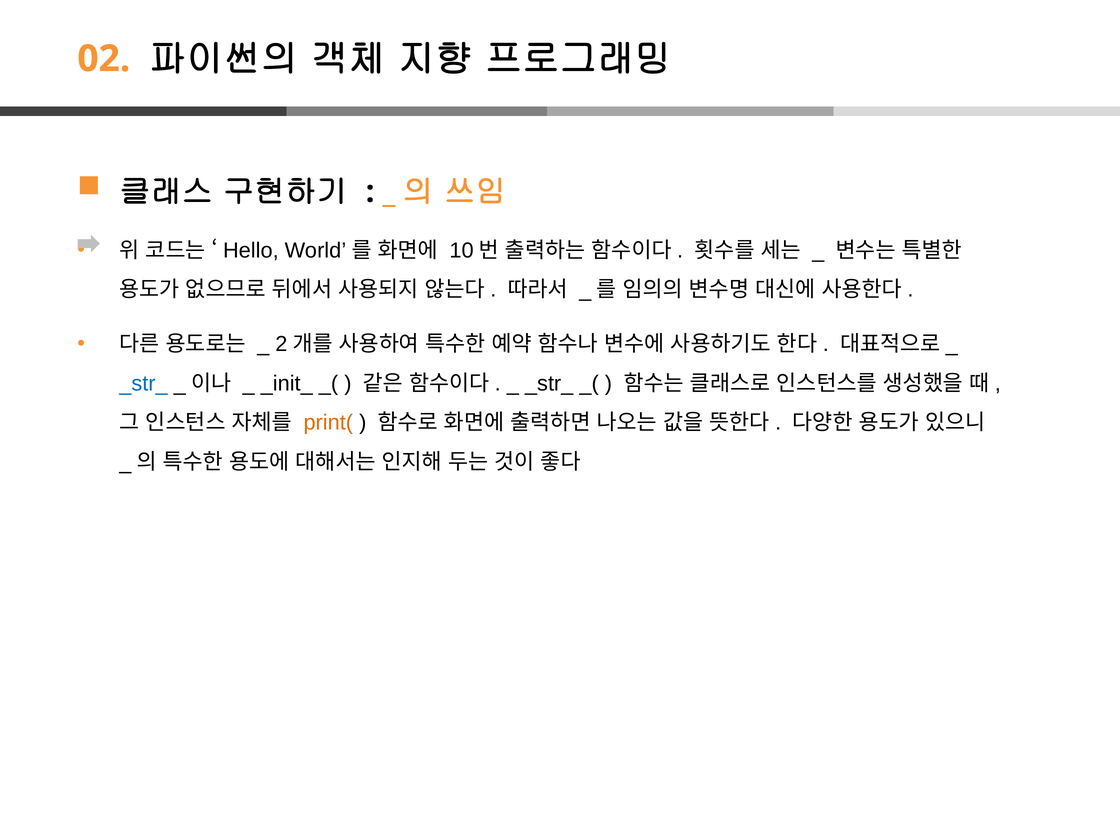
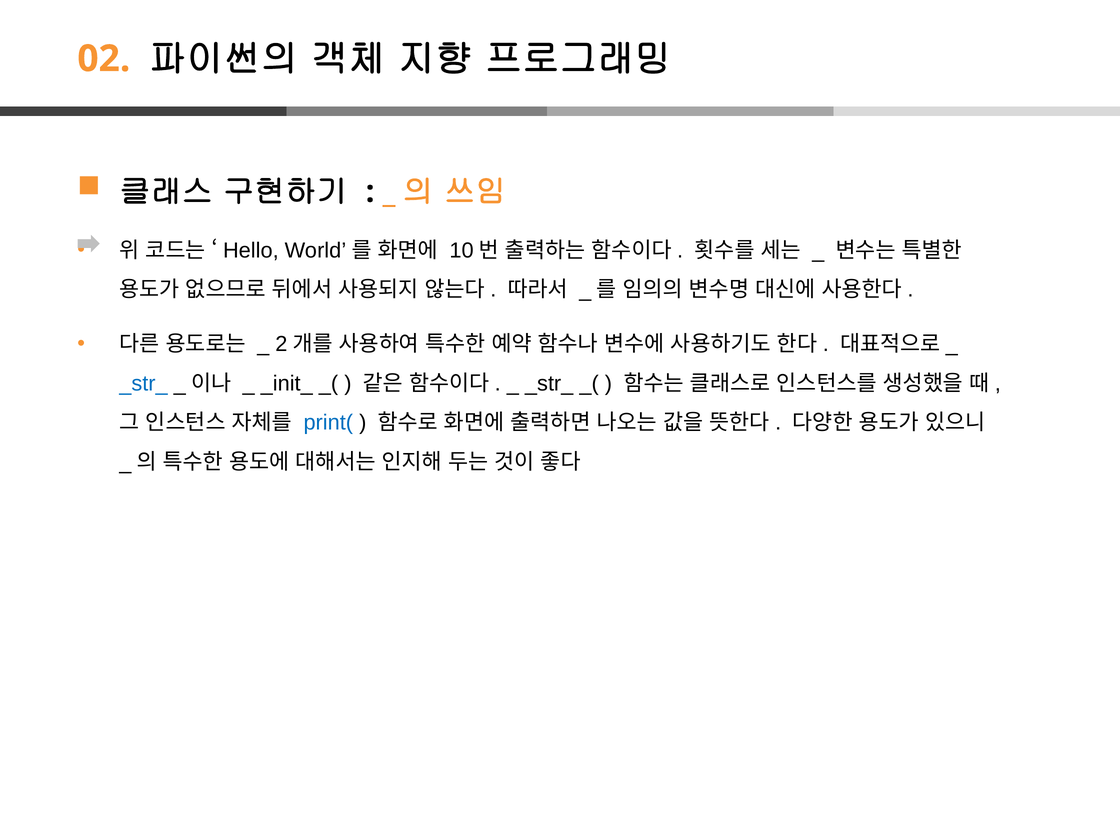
print( colour: orange -> blue
